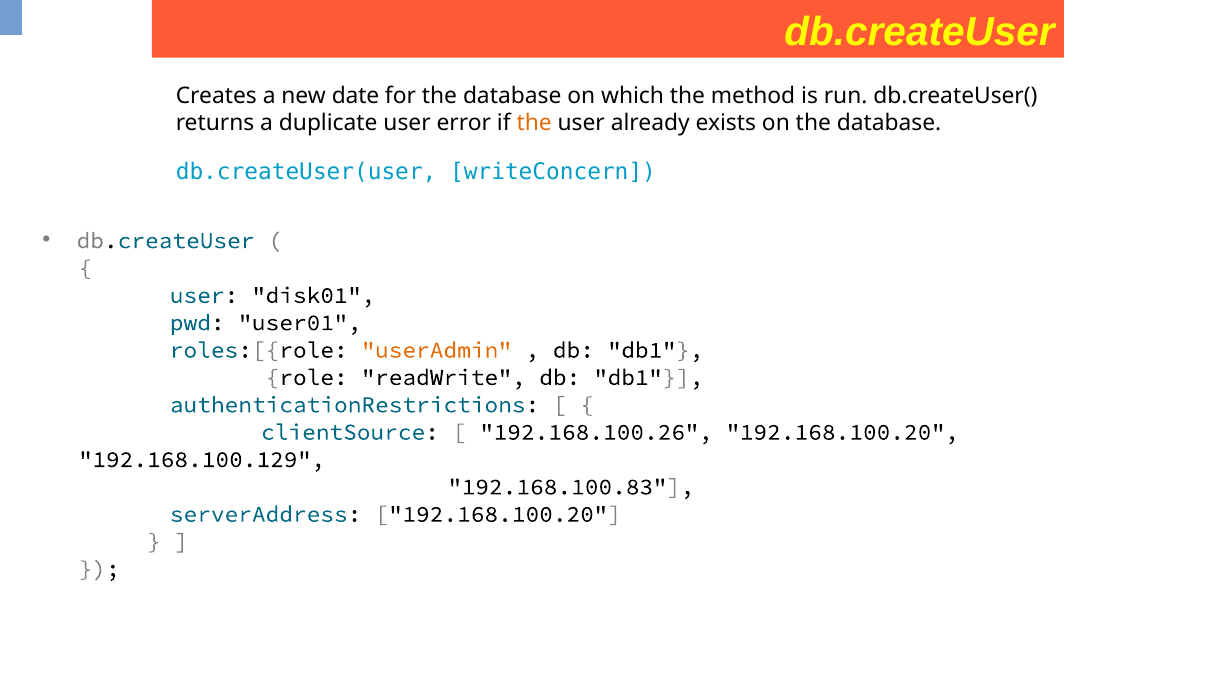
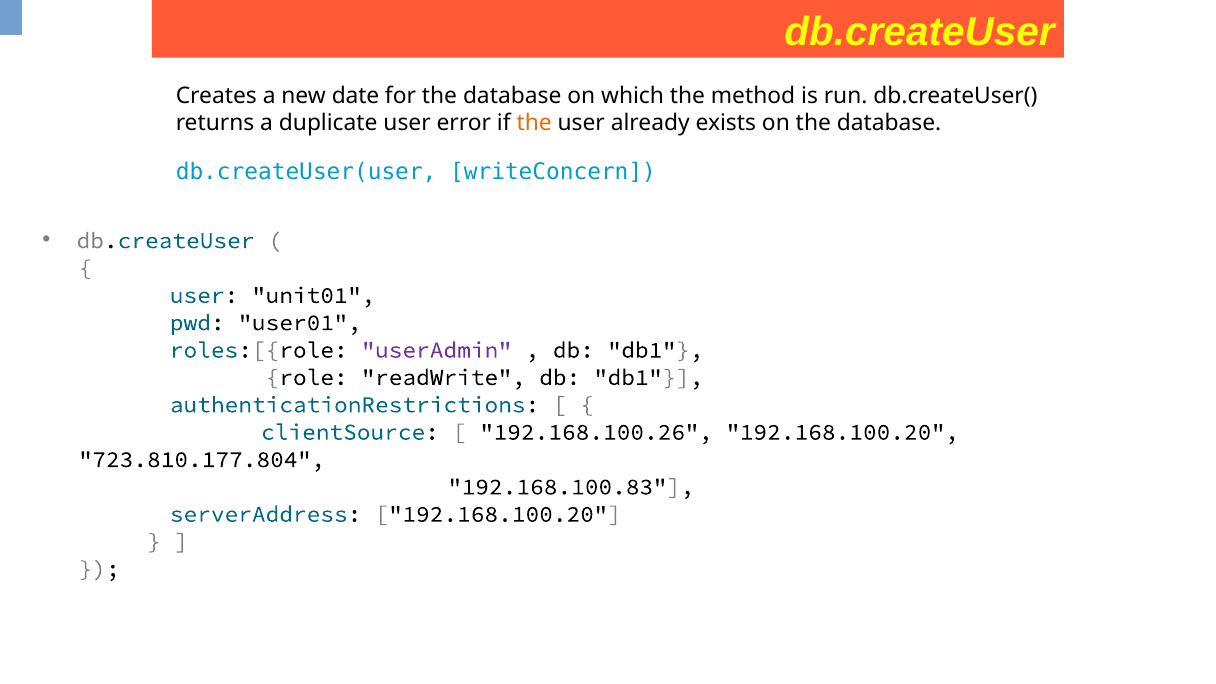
disk01: disk01 -> unit01
userAdmin colour: orange -> purple
192.168.100.129: 192.168.100.129 -> 723.810.177.804
